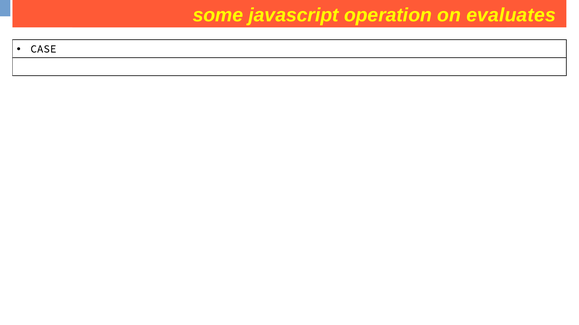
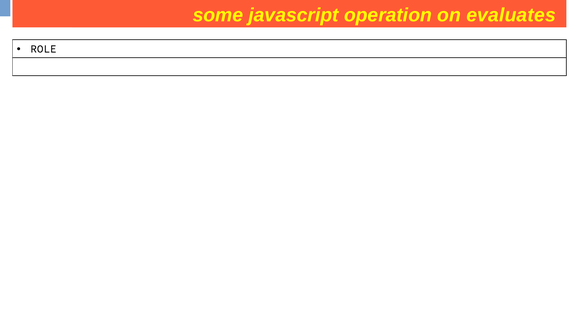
CASE: CASE -> ROLE
